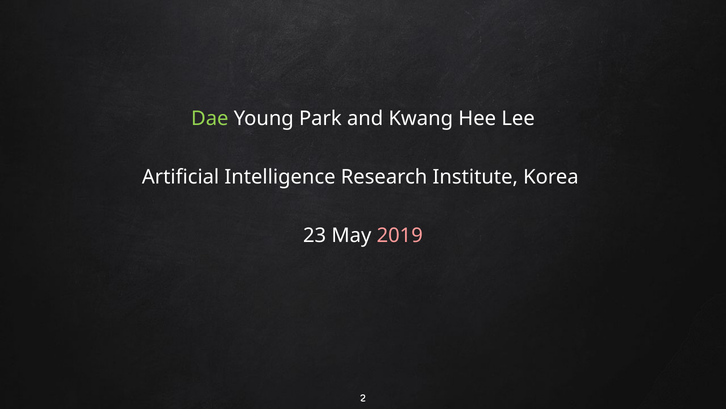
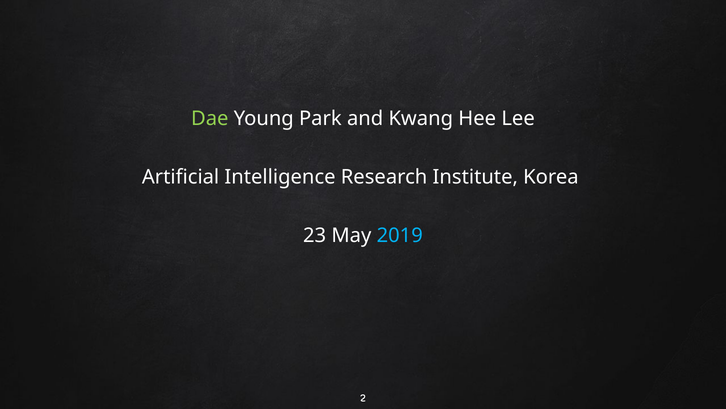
2019 colour: pink -> light blue
